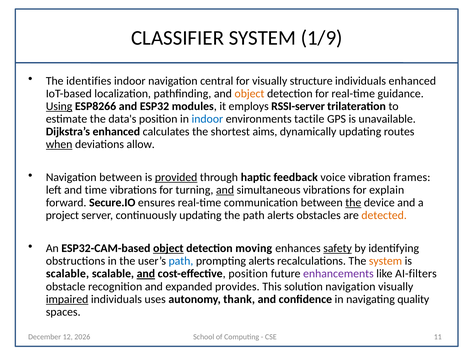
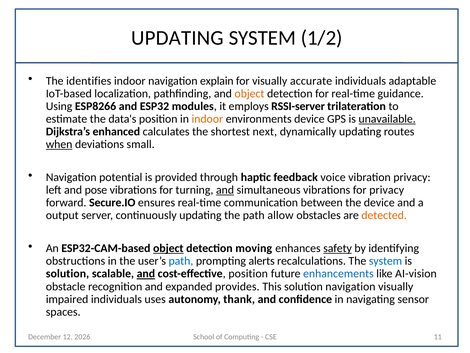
CLASSIFIER at (178, 38): CLASSIFIER -> UPDATING
1/9: 1/9 -> 1/2
central: central -> explain
structure: structure -> accurate
individuals enhanced: enhanced -> adaptable
Using underline: present -> none
indoor at (207, 119) colour: blue -> orange
environments tactile: tactile -> device
unavailable underline: none -> present
aims: aims -> next
allow: allow -> small
Navigation between: between -> potential
provided underline: present -> none
vibration frames: frames -> privacy
time: time -> pose
for explain: explain -> privacy
the at (353, 202) underline: present -> none
project: project -> output
path alerts: alerts -> allow
system at (386, 261) colour: orange -> blue
scalable at (67, 273): scalable -> solution
enhancements colour: purple -> blue
AI-filters: AI-filters -> AI-vision
impaired underline: present -> none
quality: quality -> sensor
